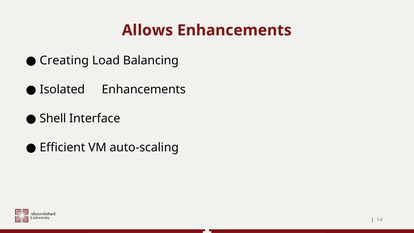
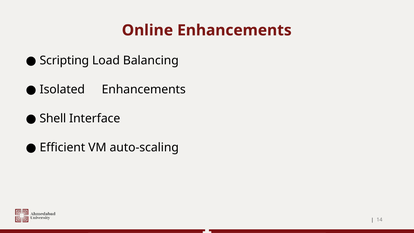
Allows: Allows -> Online
Creating: Creating -> Scripting
